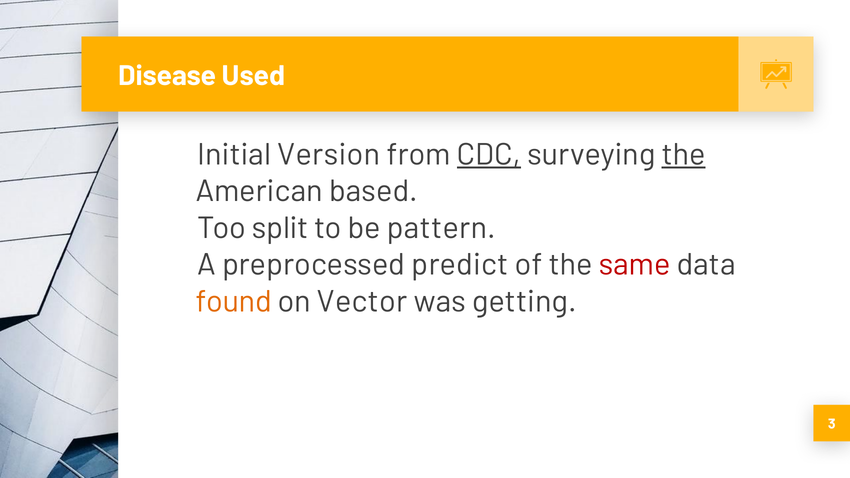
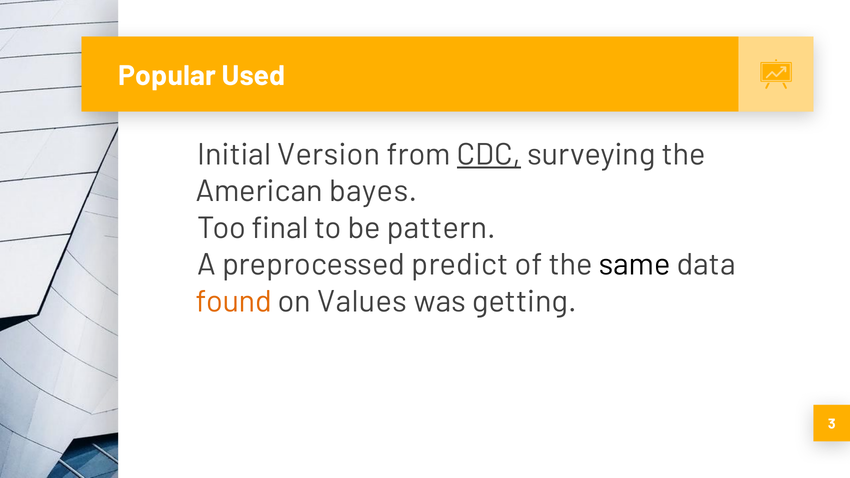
Disease: Disease -> Popular
the at (684, 154) underline: present -> none
based: based -> bayes
split: split -> final
same colour: red -> black
Vector: Vector -> Values
